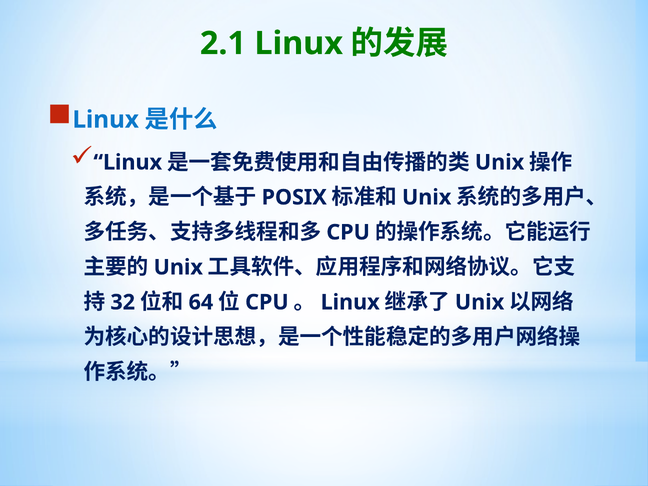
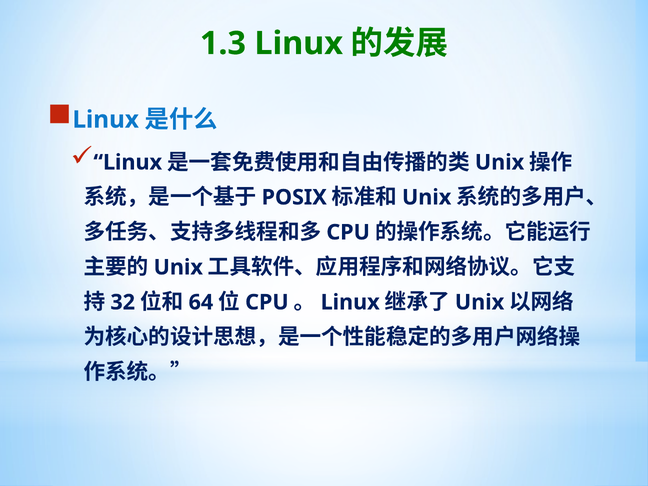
2.1: 2.1 -> 1.3
